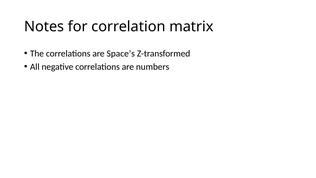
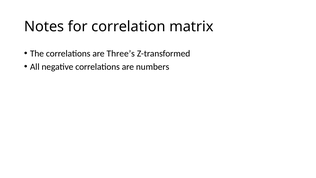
Space’s: Space’s -> Three’s
